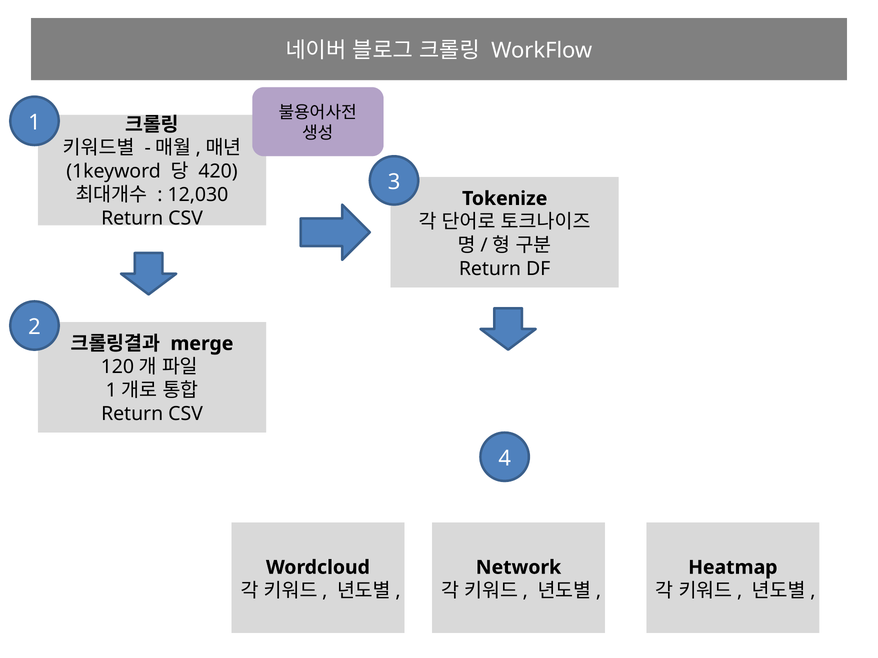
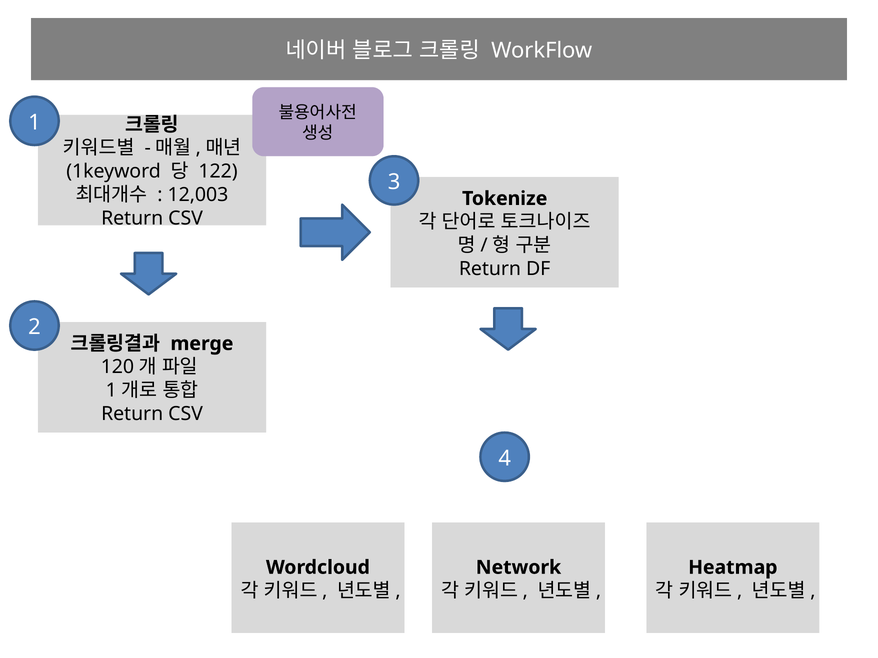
420: 420 -> 122
12,030: 12,030 -> 12,003
